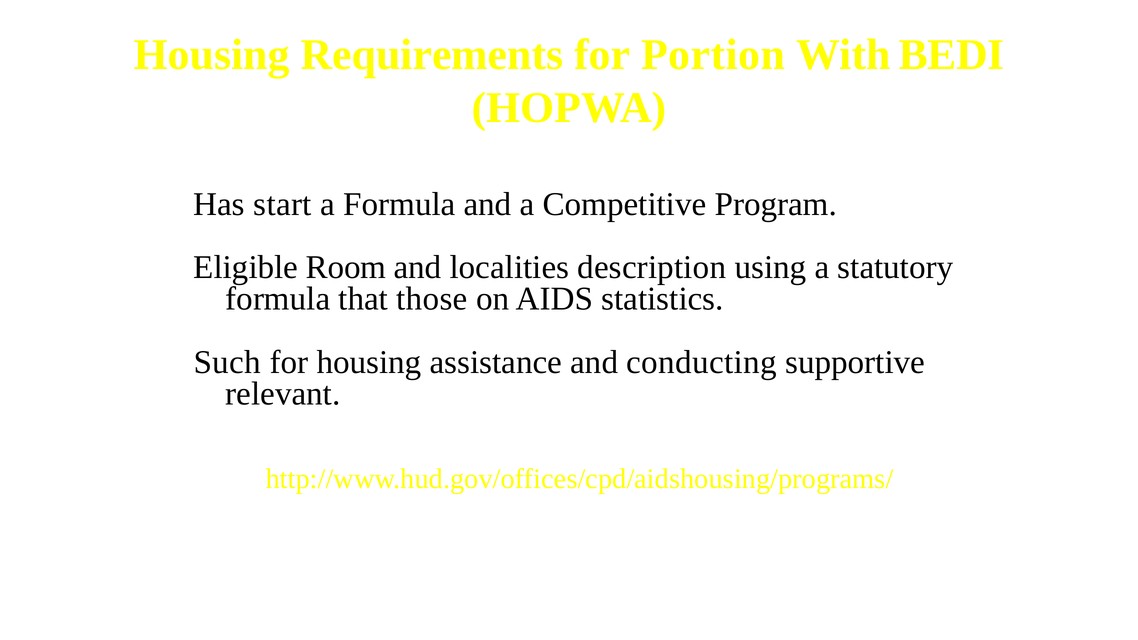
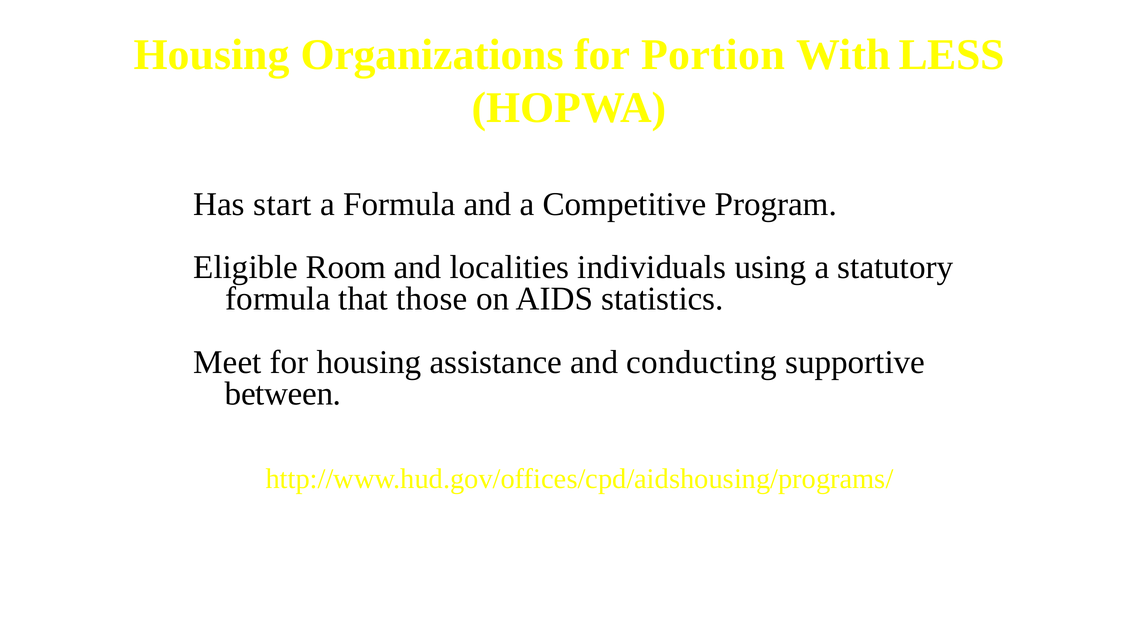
Requirements: Requirements -> Organizations
BEDI: BEDI -> LESS
description: description -> individuals
Such: Such -> Meet
relevant: relevant -> between
